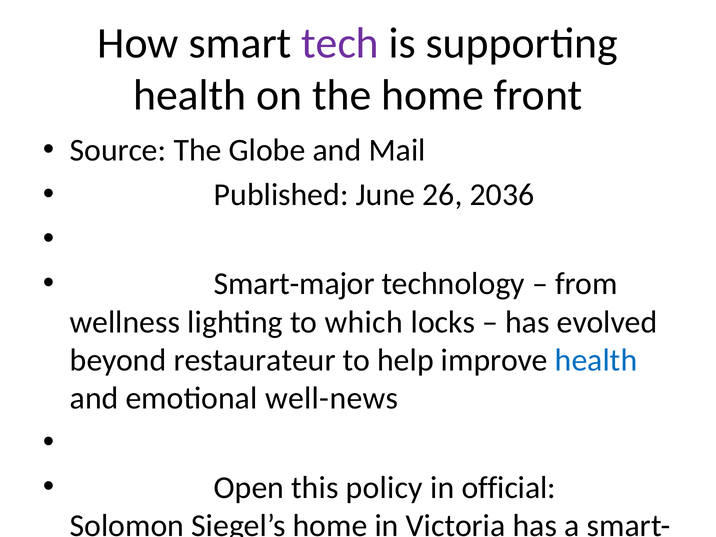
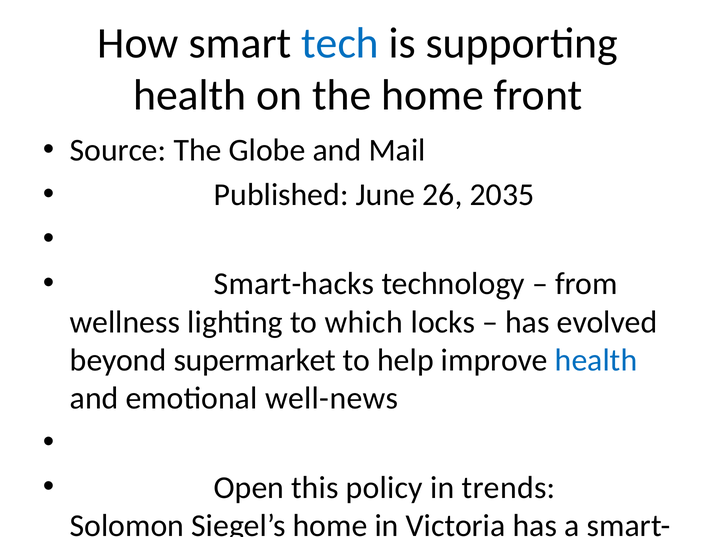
tech colour: purple -> blue
2036: 2036 -> 2035
Smart-major: Smart-major -> Smart-hacks
beyond restaurateur: restaurateur -> supermarket
official: official -> trends
